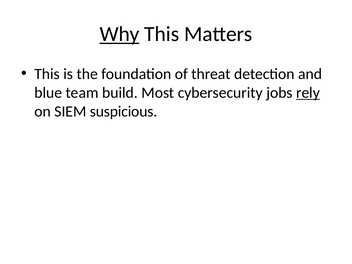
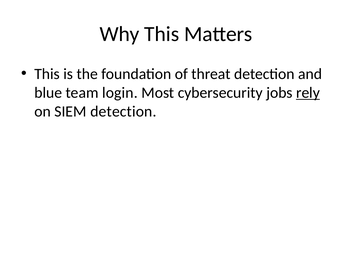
Why underline: present -> none
build: build -> login
SIEM suspicious: suspicious -> detection
